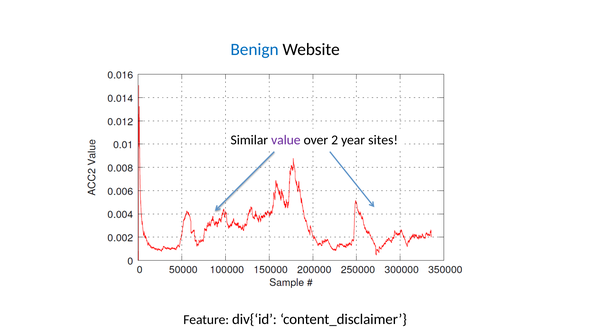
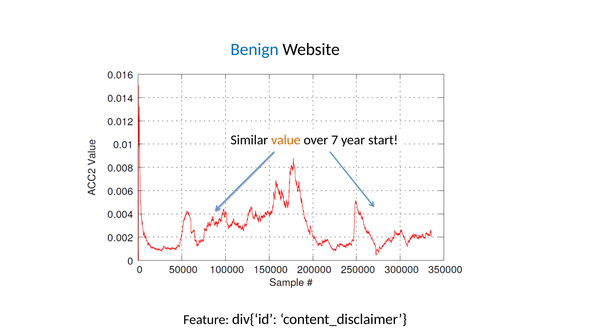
value colour: purple -> orange
2: 2 -> 7
sites: sites -> start
